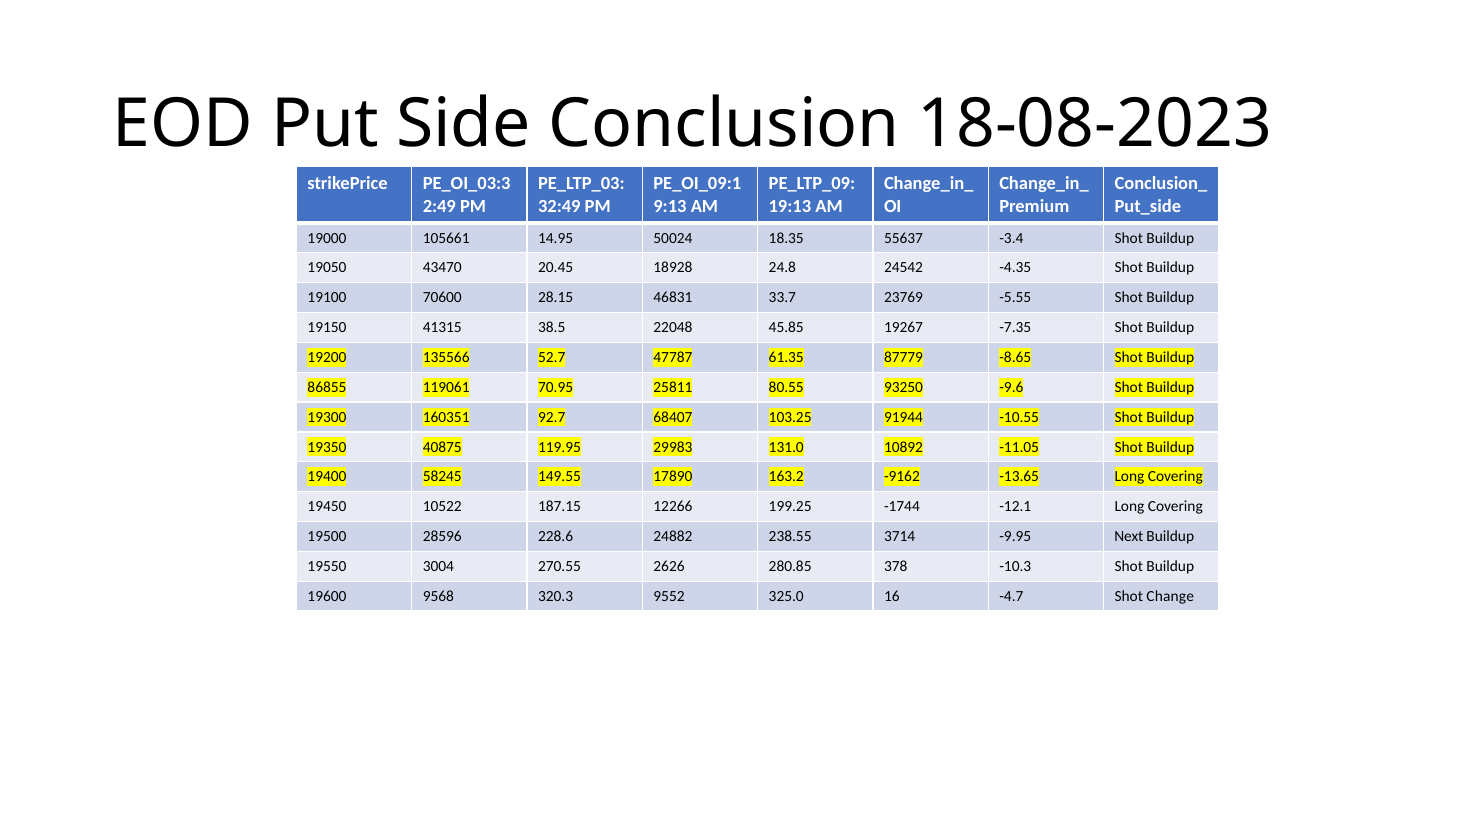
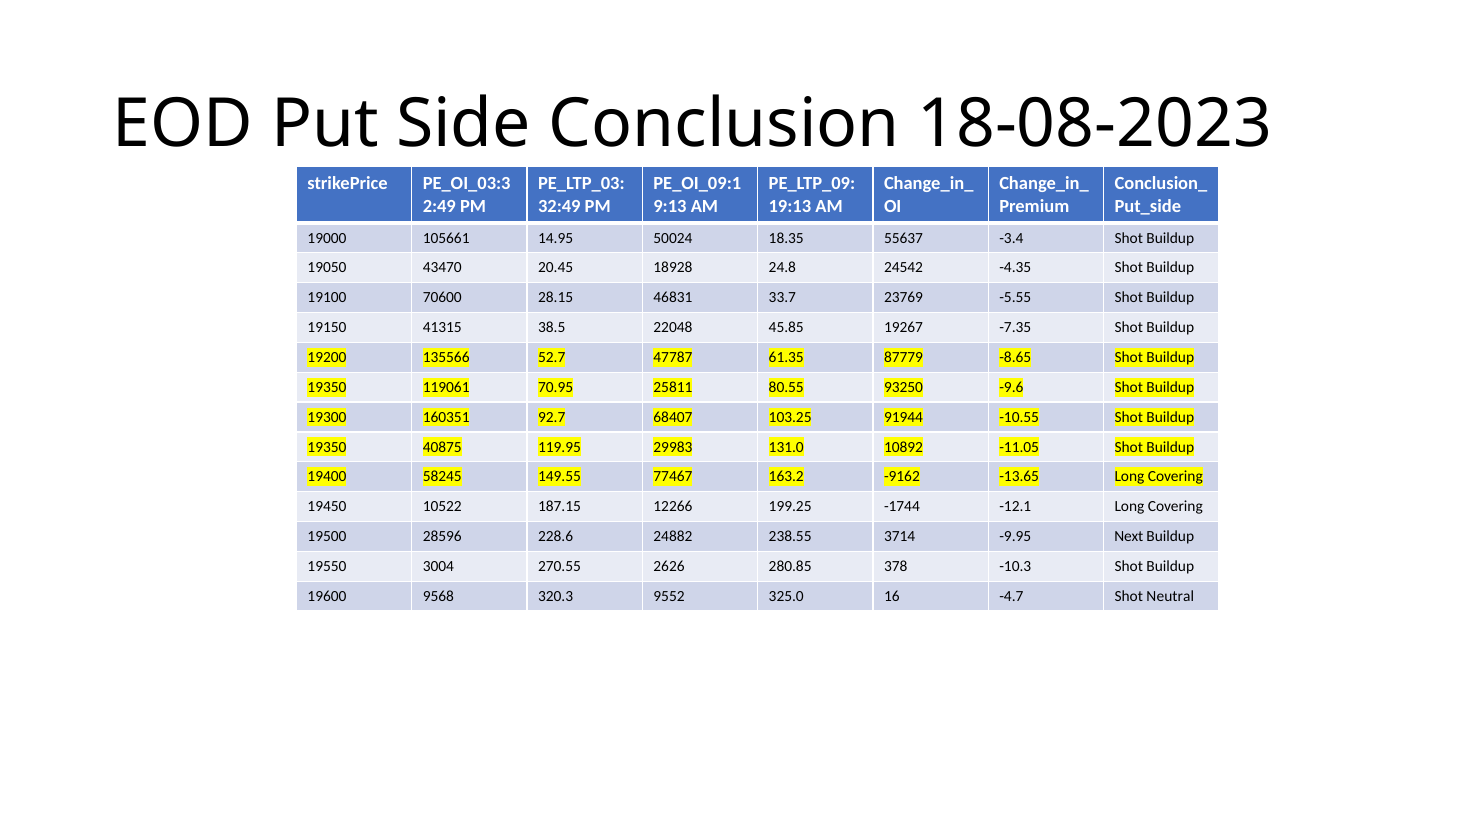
86855 at (327, 388): 86855 -> 19350
17890: 17890 -> 77467
Change: Change -> Neutral
